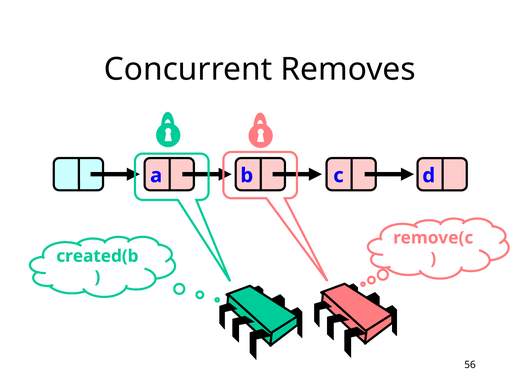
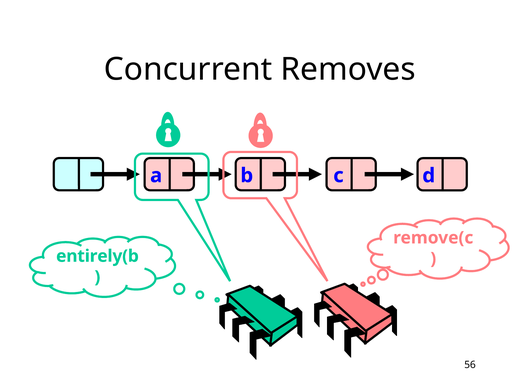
created(b: created(b -> entirely(b
